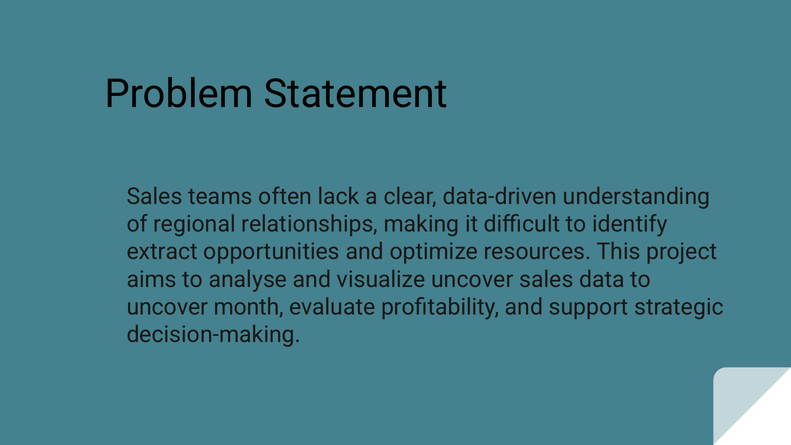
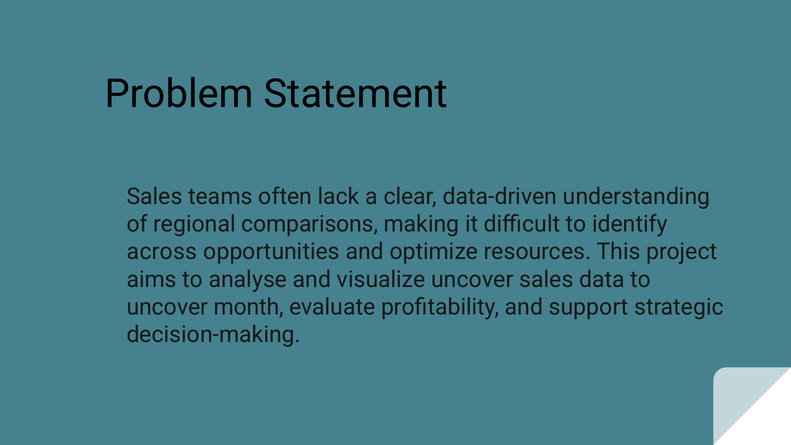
relationships: relationships -> comparisons
extract: extract -> across
